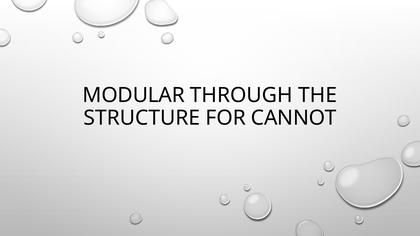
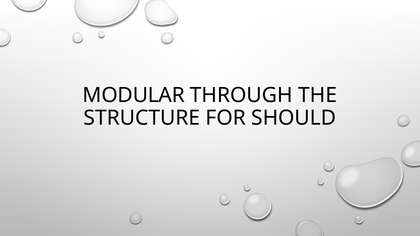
CANNOT: CANNOT -> SHOULD
